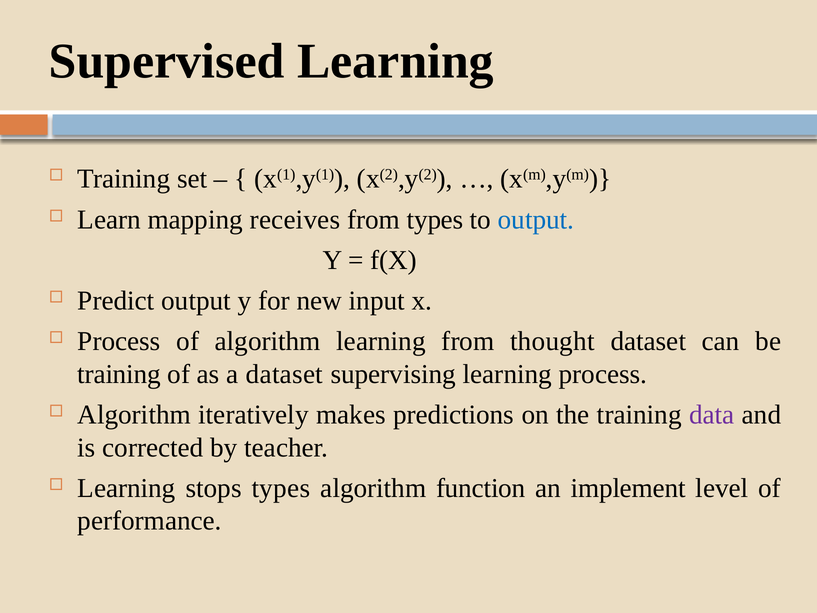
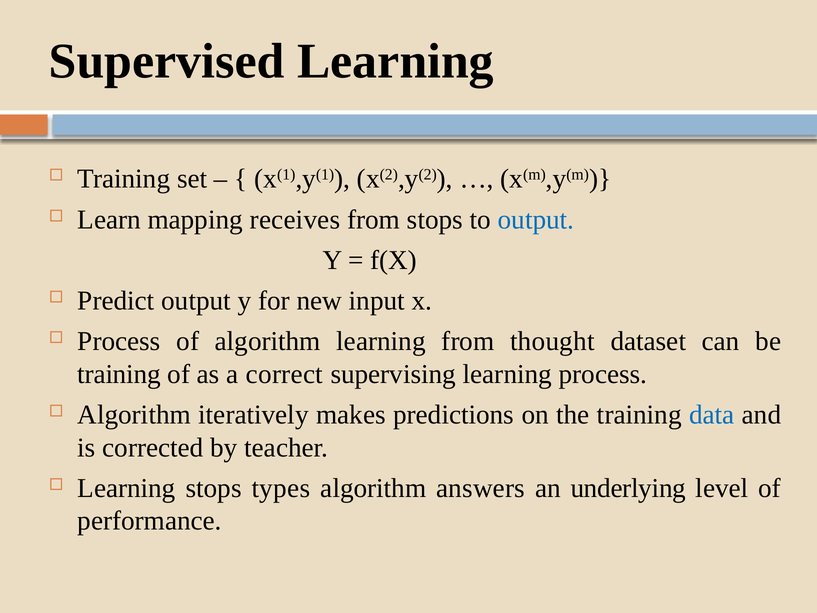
from types: types -> stops
a dataset: dataset -> correct
data colour: purple -> blue
function: function -> answers
implement: implement -> underlying
